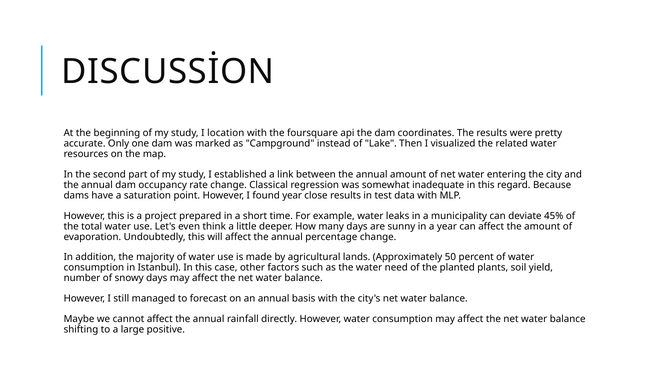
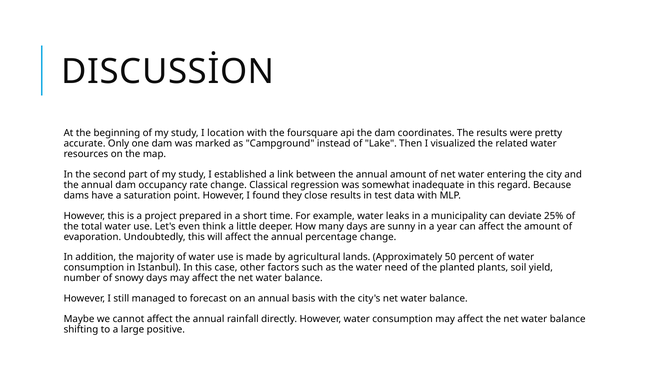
found year: year -> they
45%: 45% -> 25%
